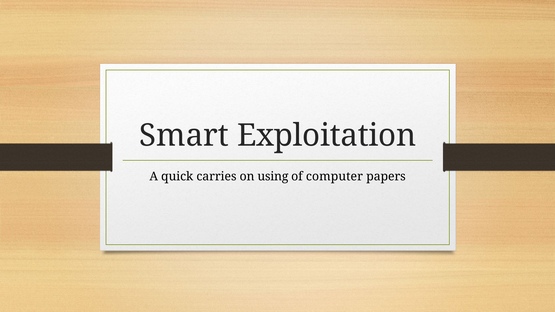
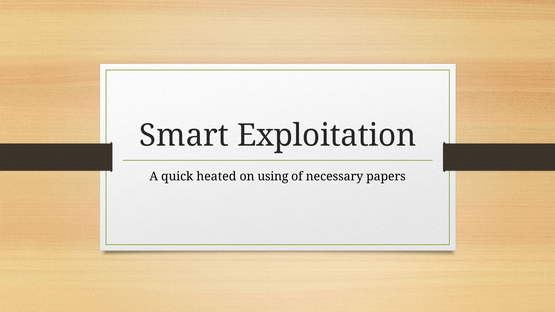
carries: carries -> heated
computer: computer -> necessary
